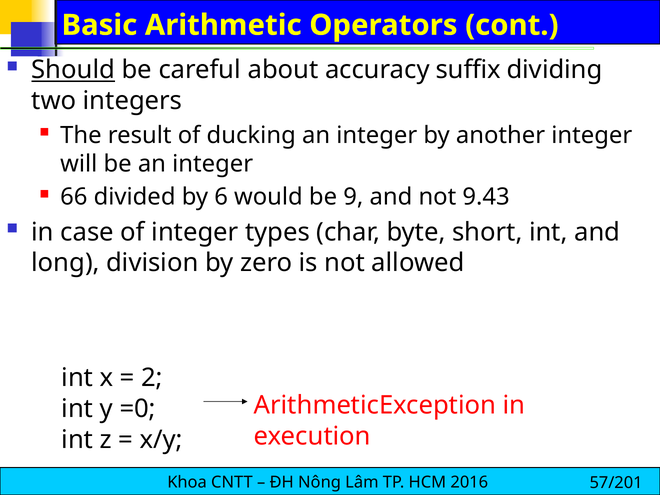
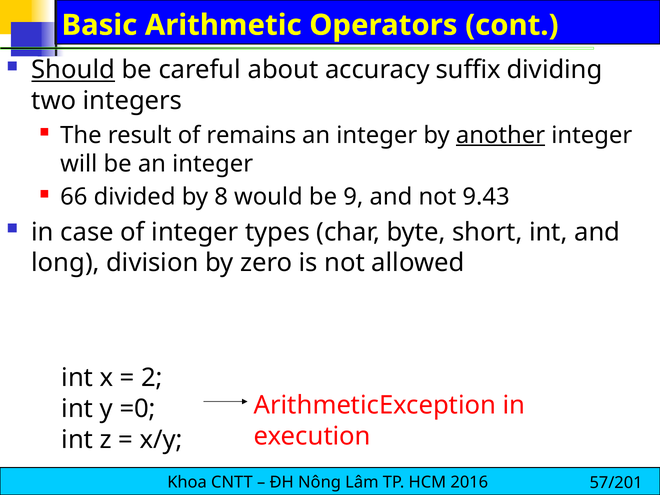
ducking: ducking -> remains
another underline: none -> present
6: 6 -> 8
